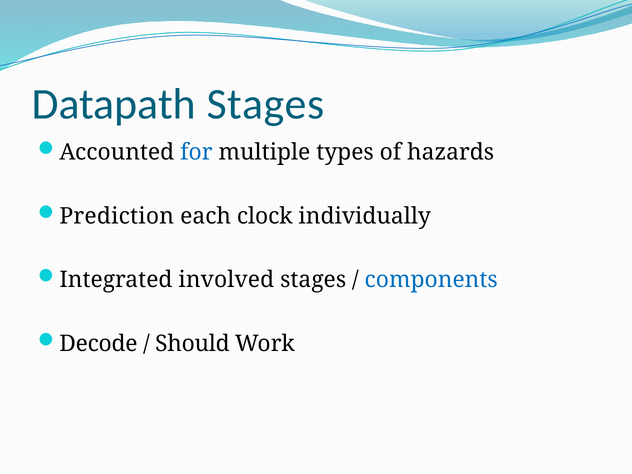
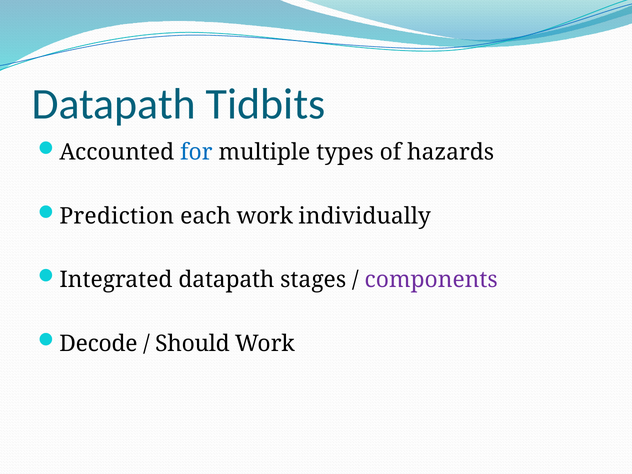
Datapath Stages: Stages -> Tidbits
each clock: clock -> work
Integrated involved: involved -> datapath
components colour: blue -> purple
